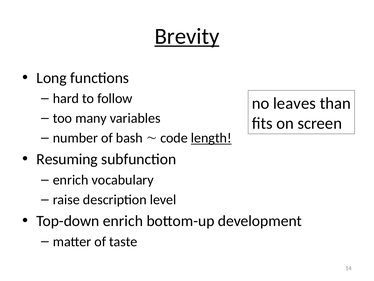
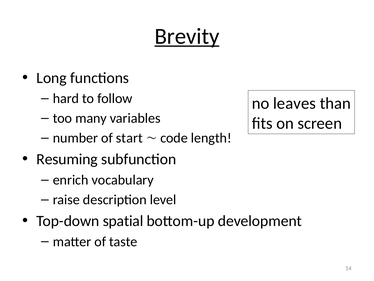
bash: bash -> start
length underline: present -> none
Top-down enrich: enrich -> spatial
